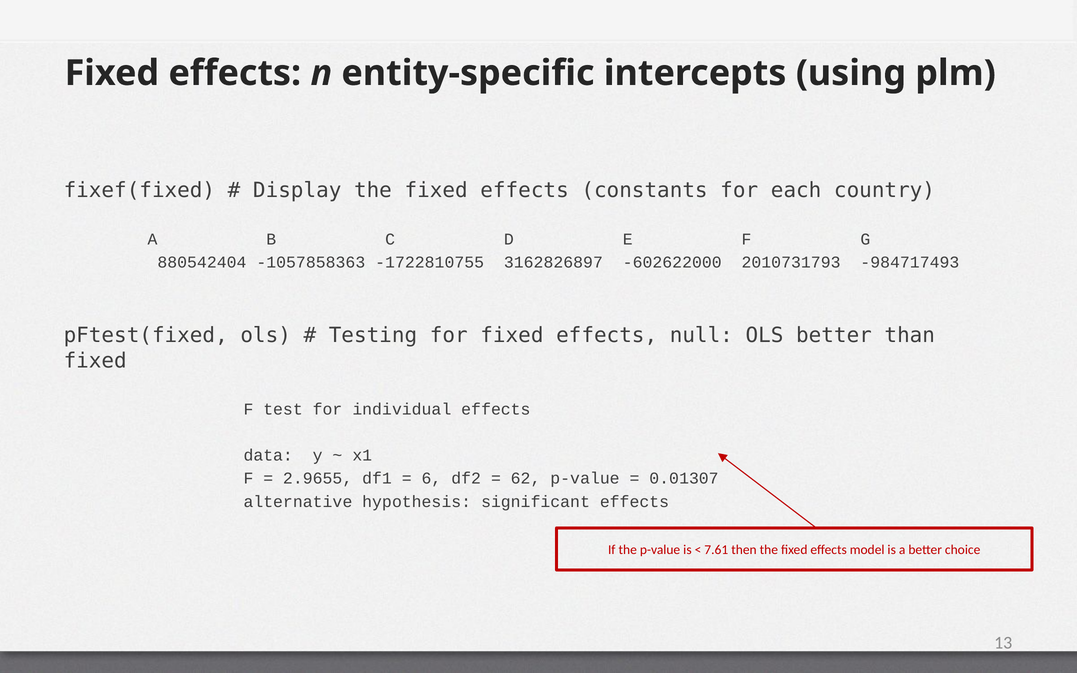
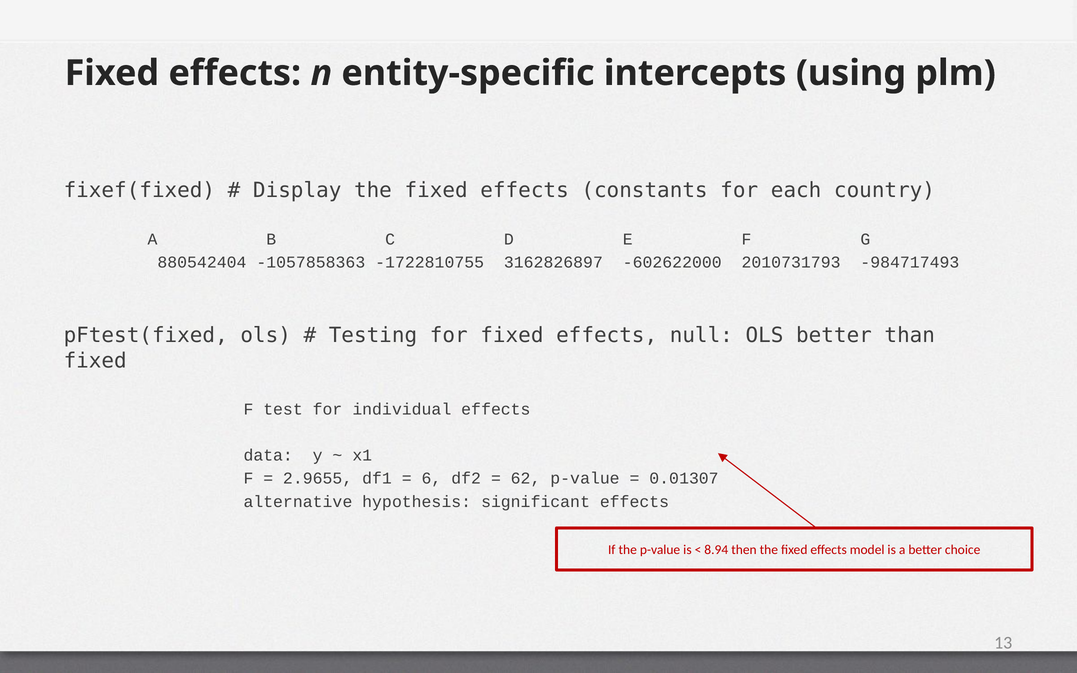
7.61: 7.61 -> 8.94
